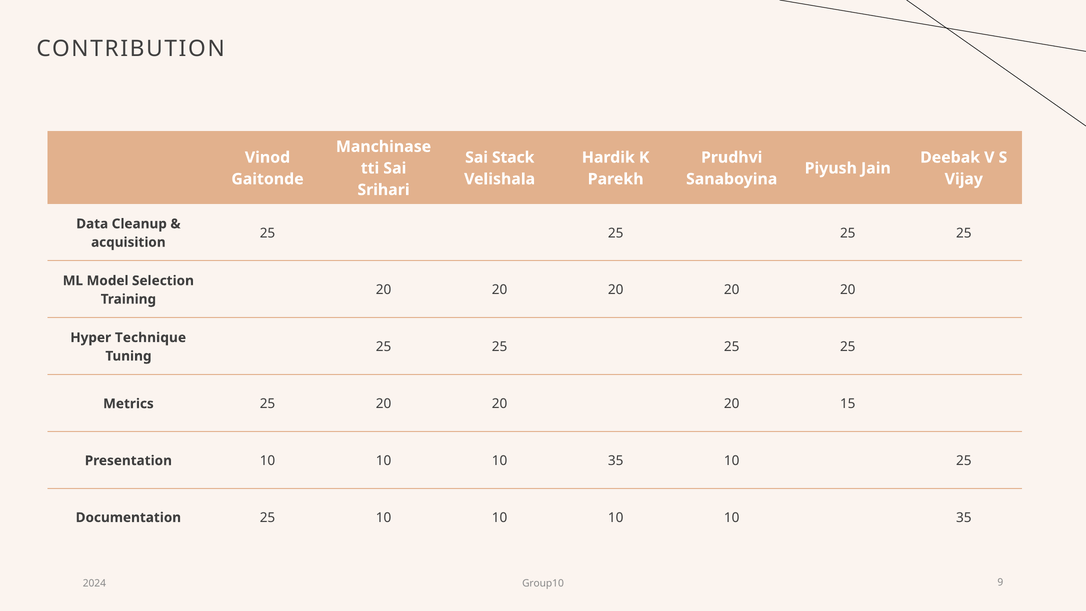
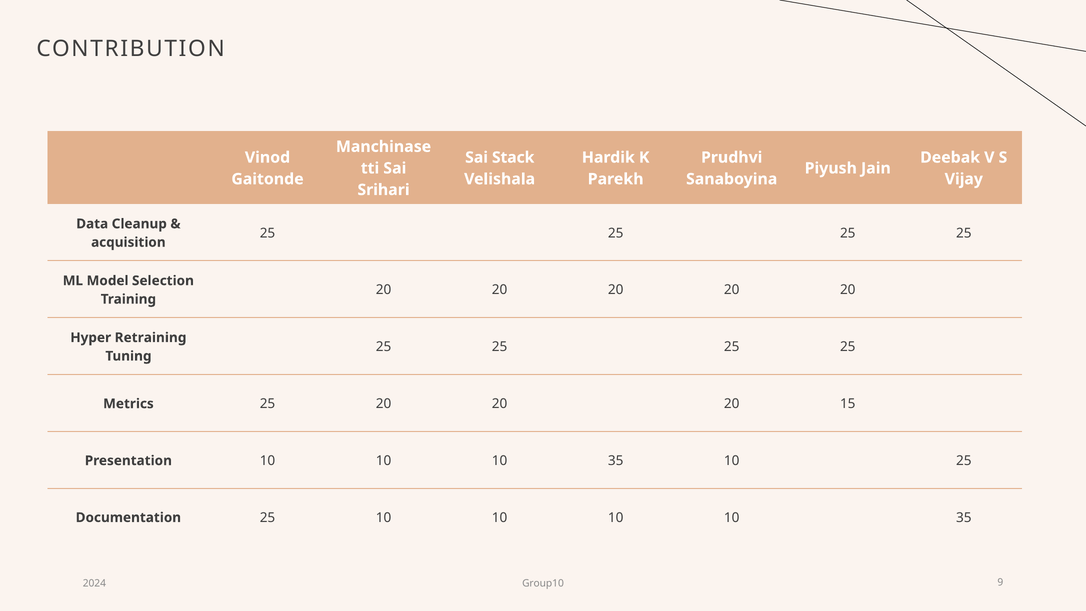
Technique: Technique -> Retraining
